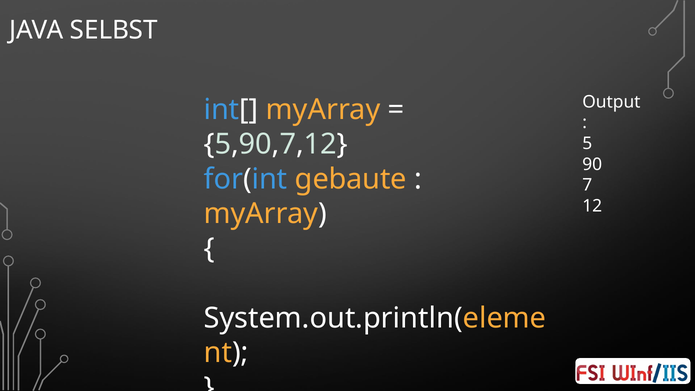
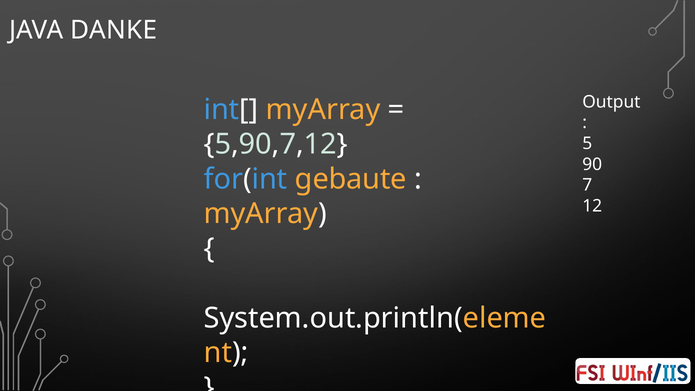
SELBST: SELBST -> DANKE
